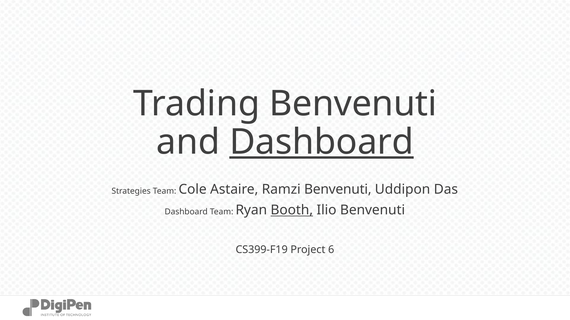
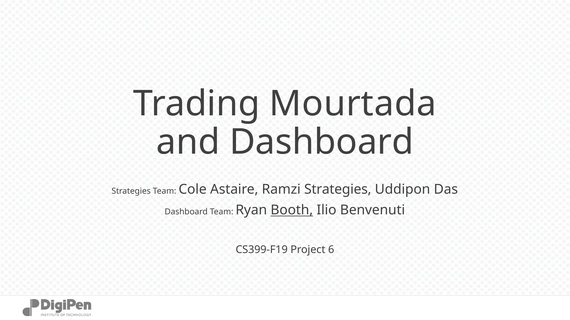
Trading Benvenuti: Benvenuti -> Mourtada
Dashboard at (322, 142) underline: present -> none
Ramzi Benvenuti: Benvenuti -> Strategies
